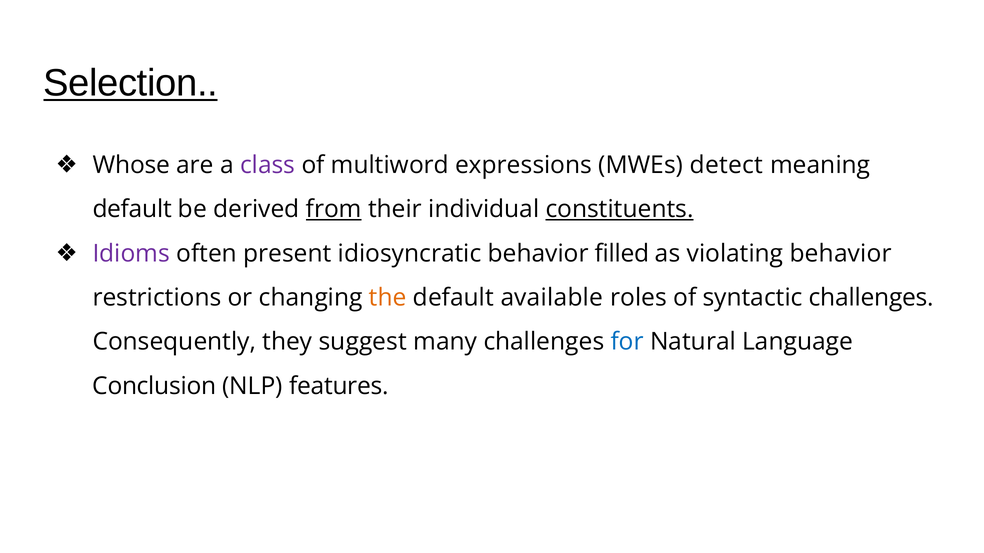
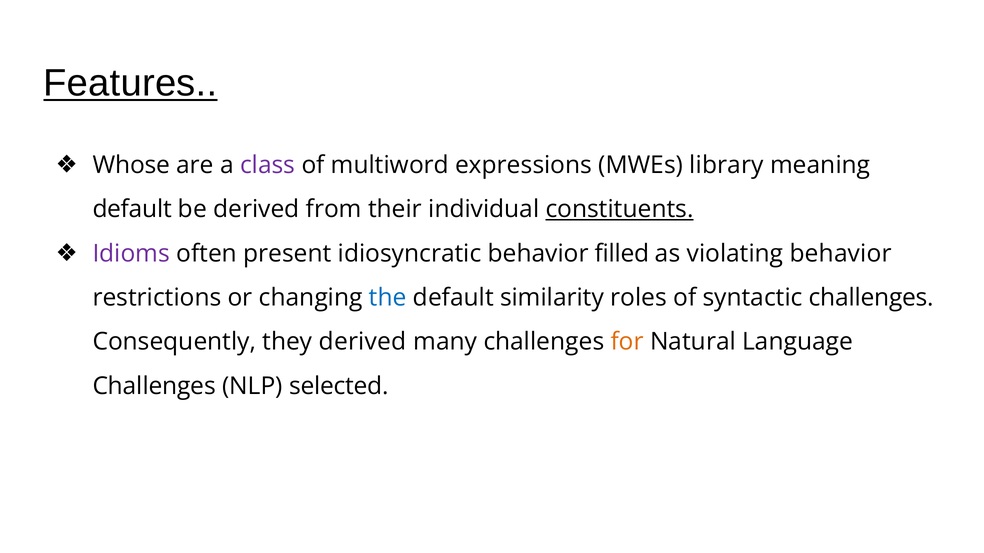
Selection: Selection -> Features
detect: detect -> library
from underline: present -> none
the colour: orange -> blue
available: available -> similarity
they suggest: suggest -> derived
for colour: blue -> orange
Conclusion at (154, 386): Conclusion -> Challenges
features: features -> selected
